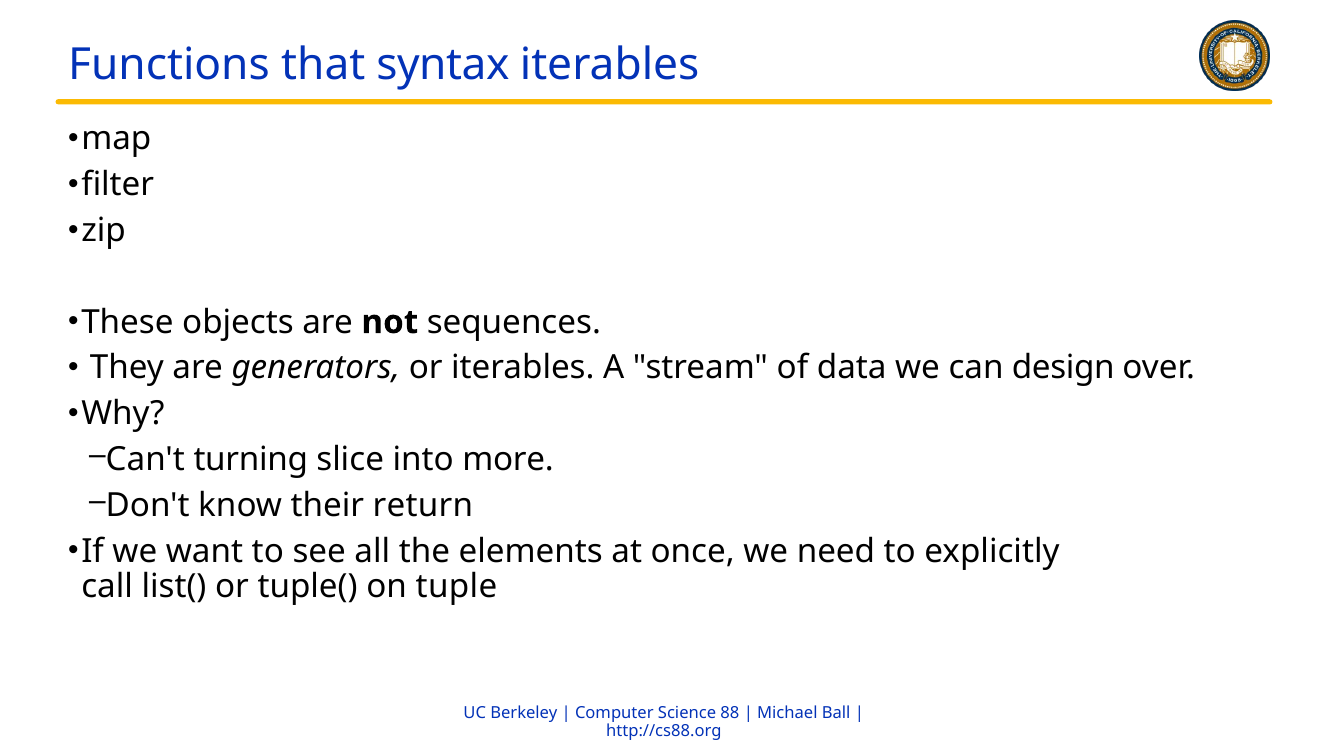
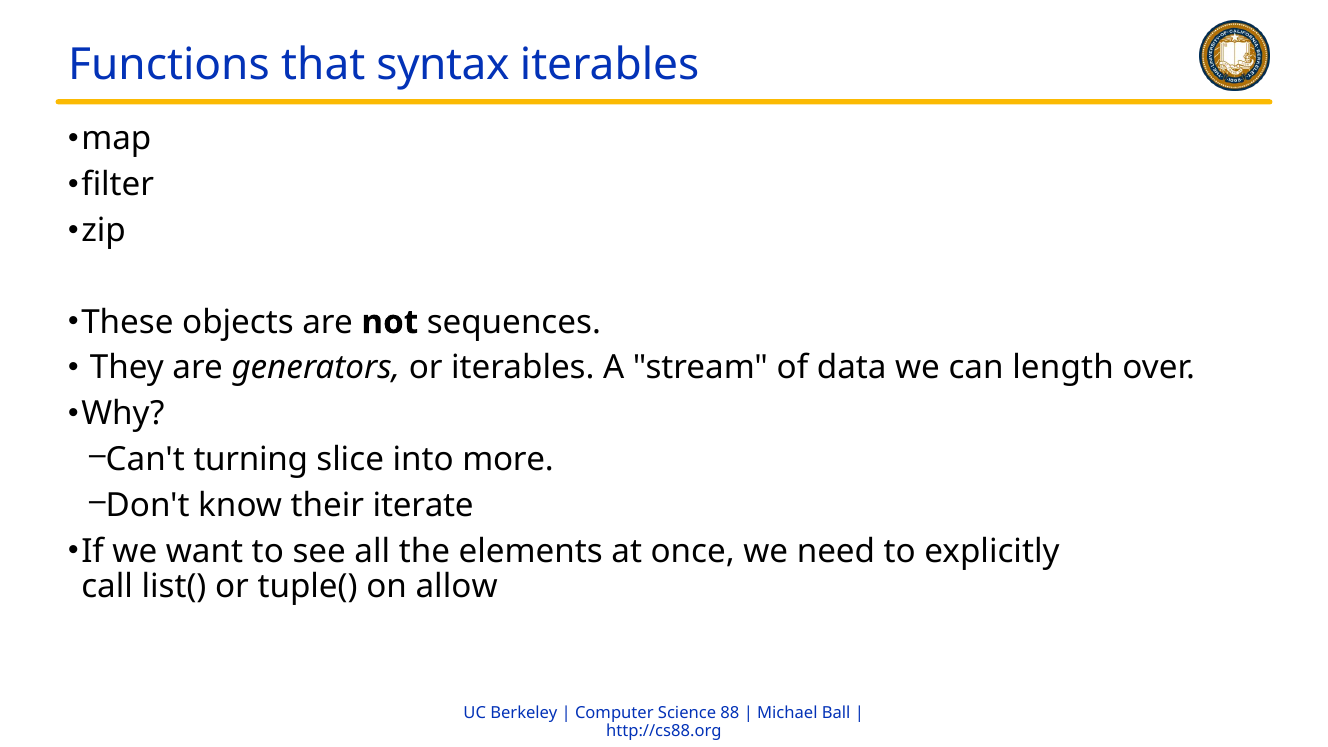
design: design -> length
return: return -> iterate
tuple: tuple -> allow
